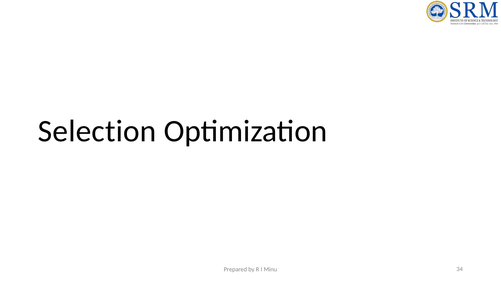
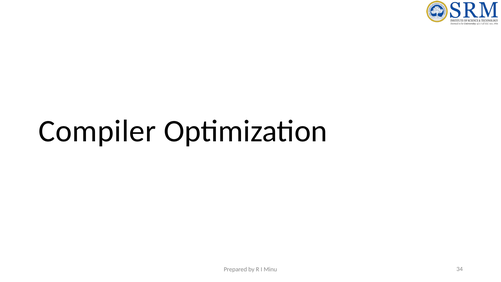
Selection: Selection -> Compiler
